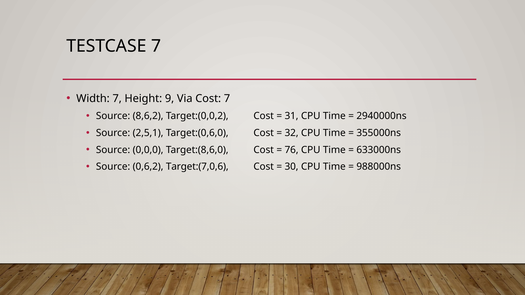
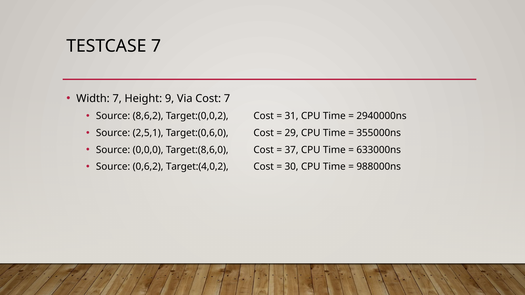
32: 32 -> 29
76: 76 -> 37
Target:(7,0,6: Target:(7,0,6 -> Target:(4,0,2
